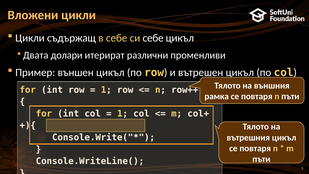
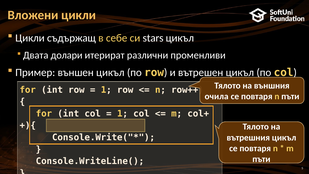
си себе: себе -> stars
рамка: рамка -> очила
